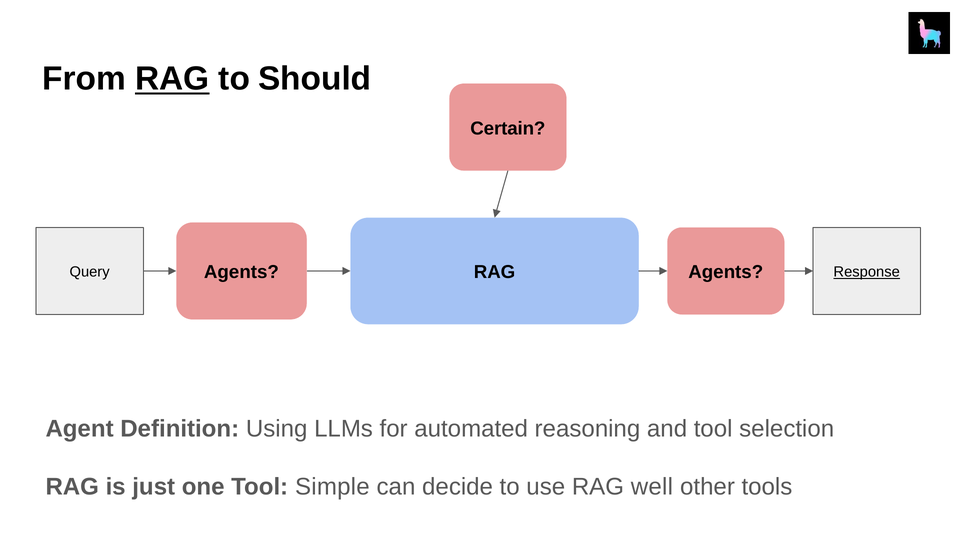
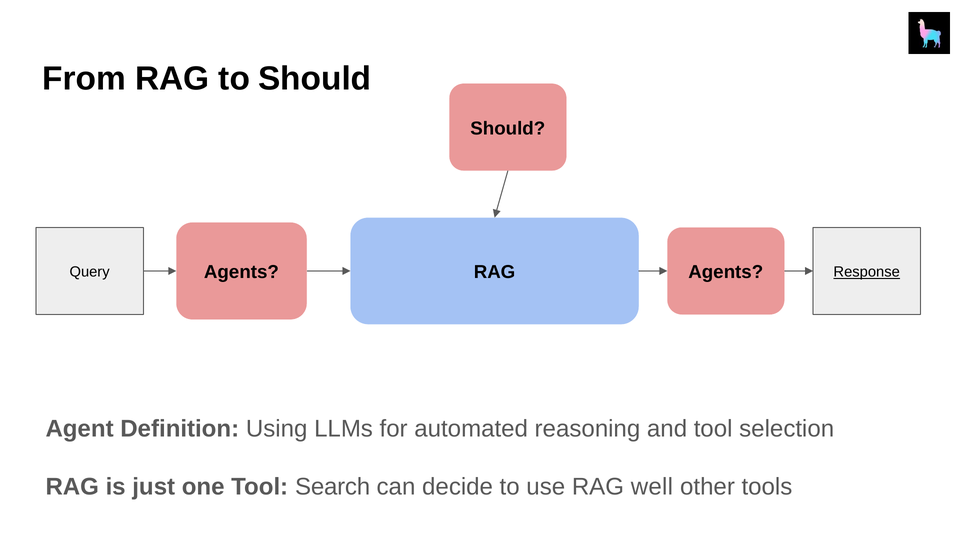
RAG at (172, 79) underline: present -> none
Certain at (508, 128): Certain -> Should
Simple: Simple -> Search
